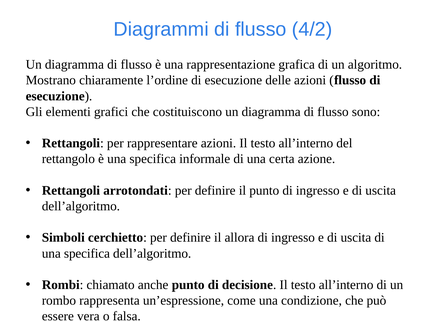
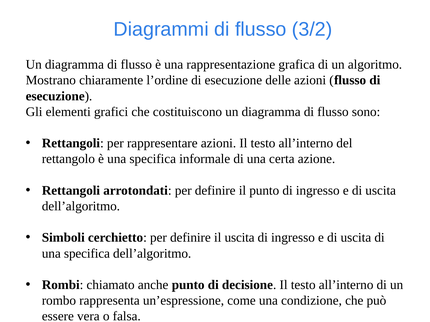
4/2: 4/2 -> 3/2
il allora: allora -> uscita
